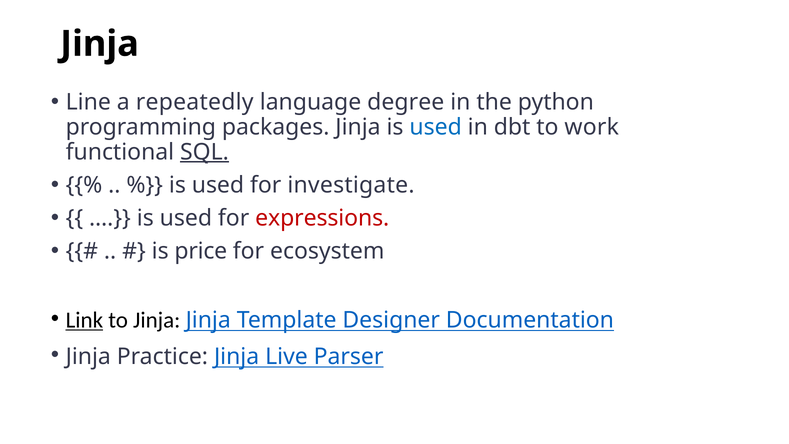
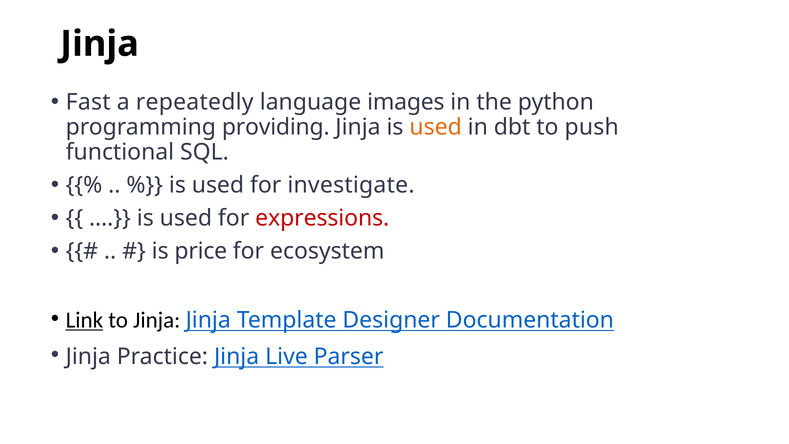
Line: Line -> Fast
degree: degree -> images
packages: packages -> providing
used at (436, 127) colour: blue -> orange
work: work -> push
SQL underline: present -> none
